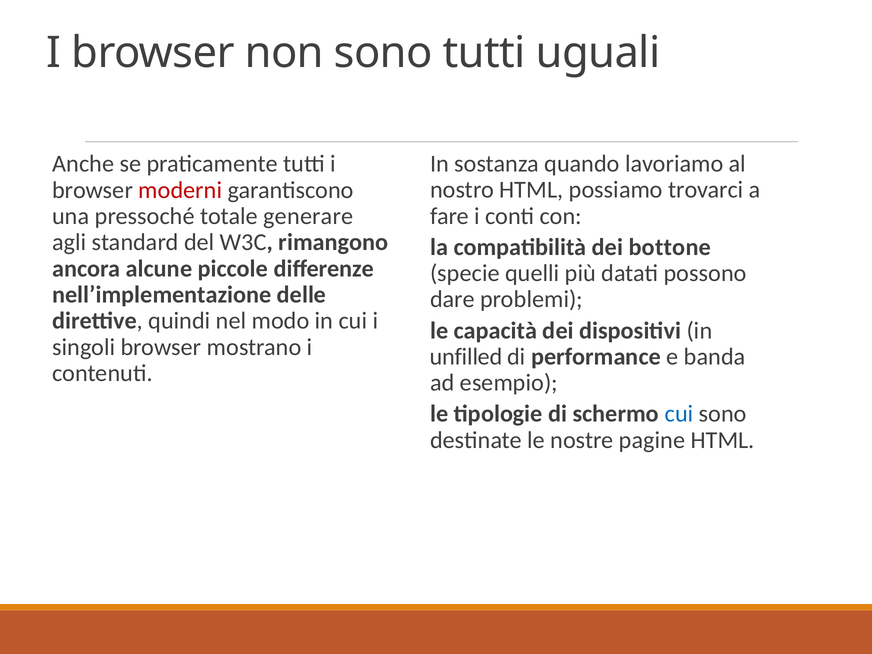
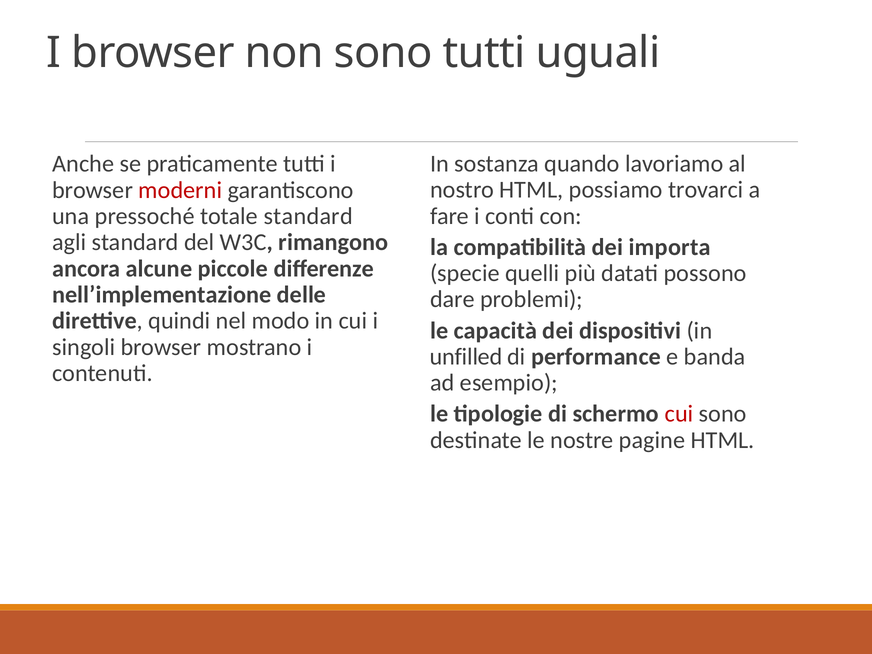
totale generare: generare -> standard
bottone: bottone -> importa
cui at (679, 414) colour: blue -> red
